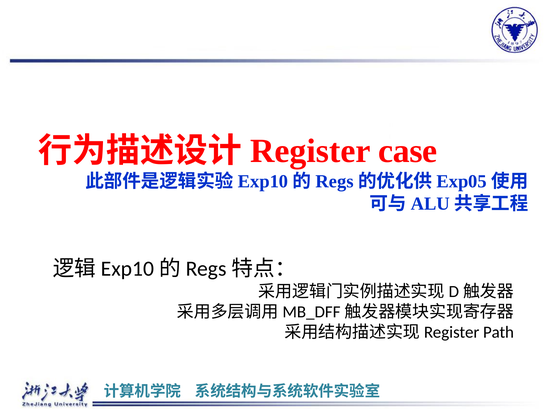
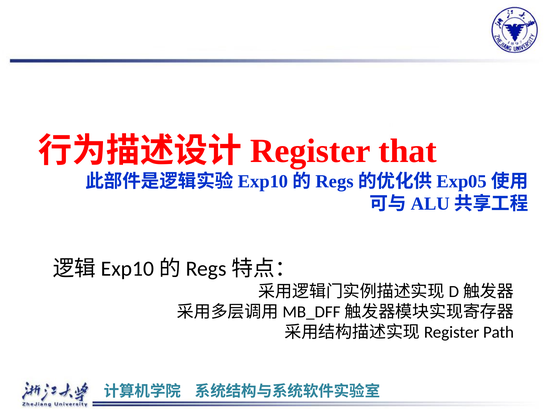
case: case -> that
